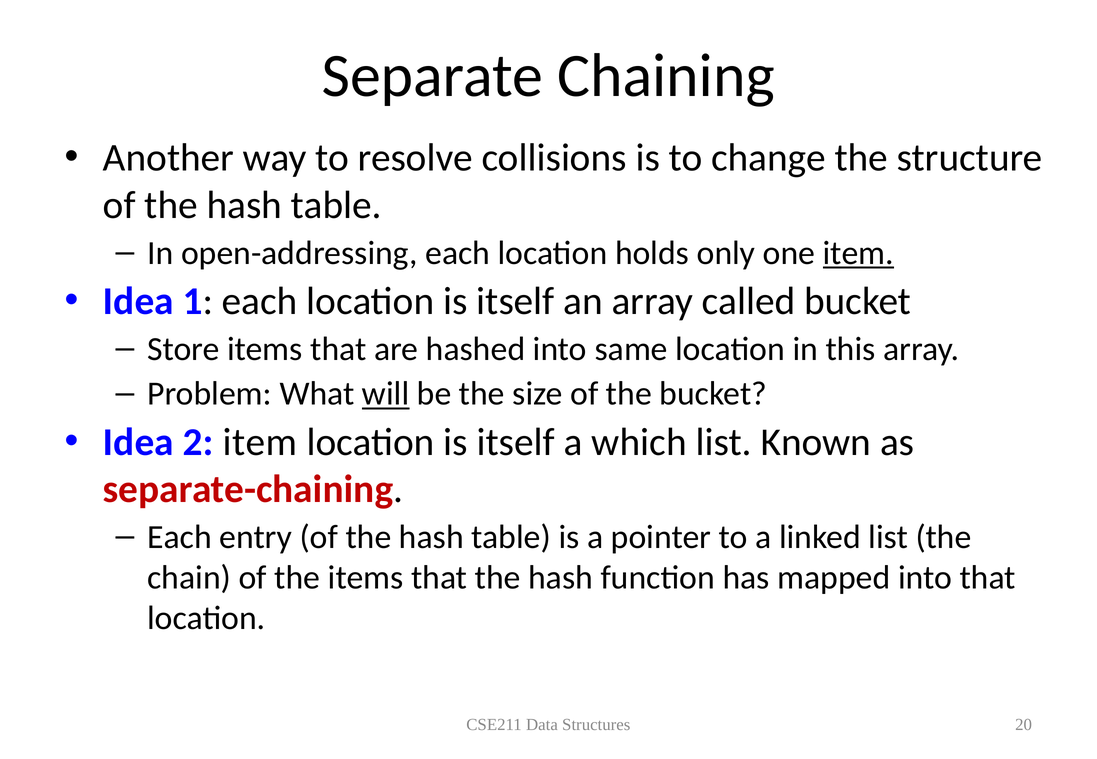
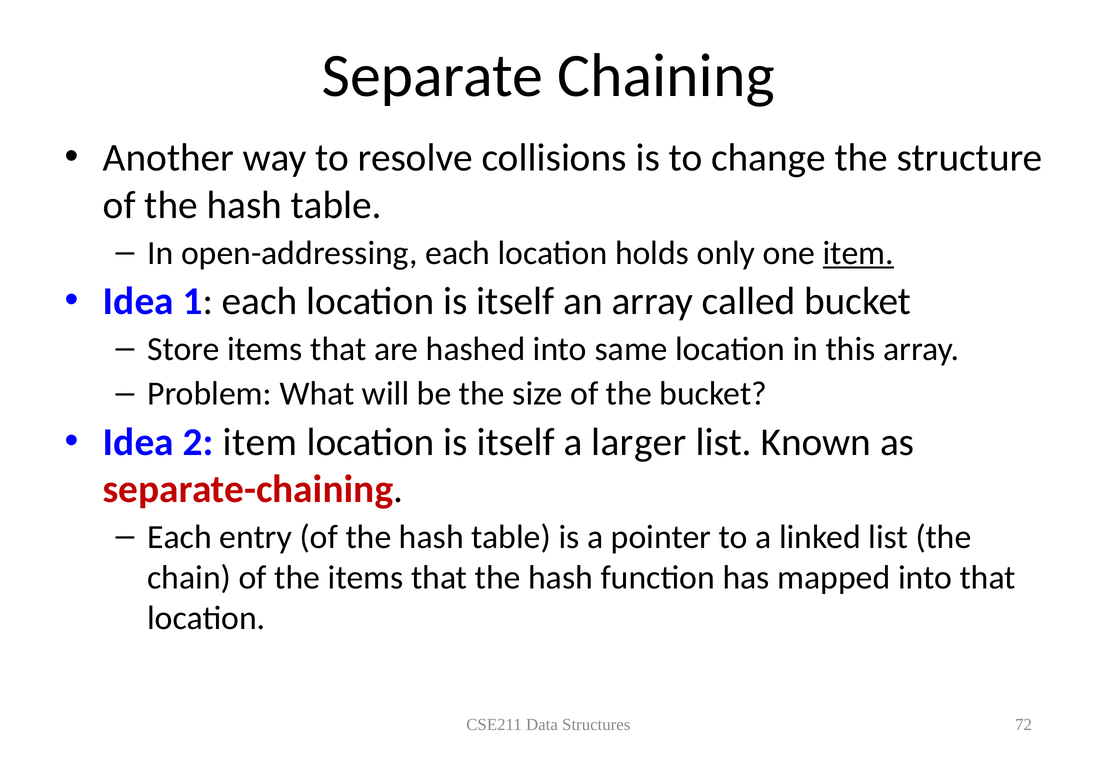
will underline: present -> none
which: which -> larger
20: 20 -> 72
